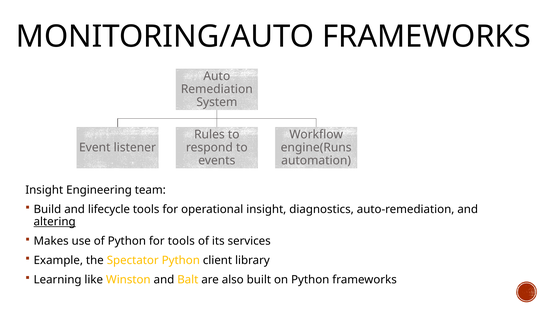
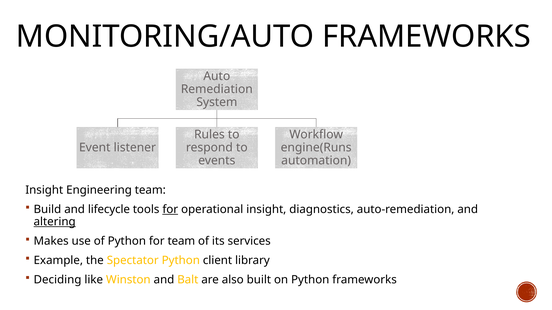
for at (170, 210) underline: none -> present
for tools: tools -> team
Learning: Learning -> Deciding
